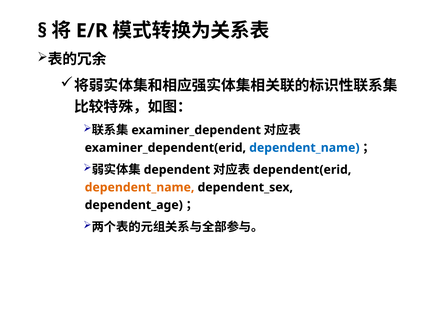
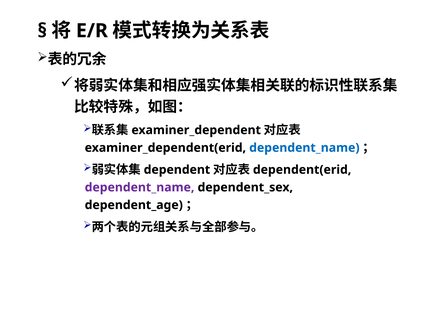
dependent_name at (140, 187) colour: orange -> purple
